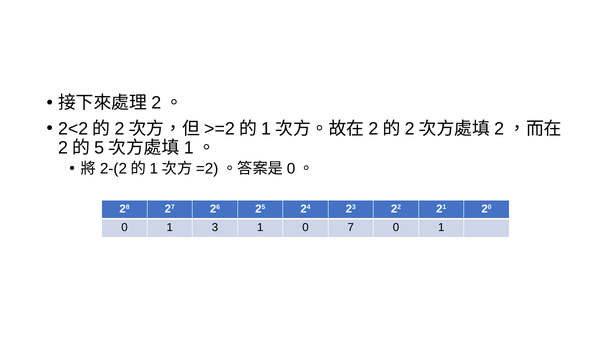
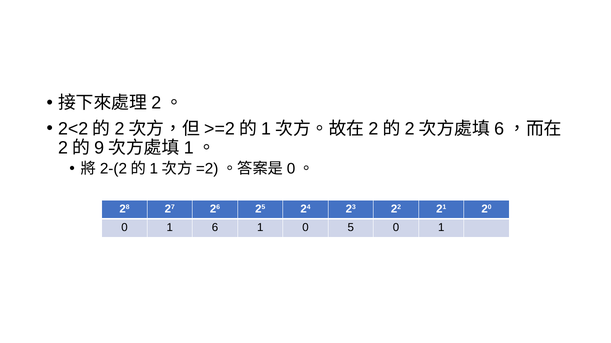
2 at (499, 129): 2 -> 6
5: 5 -> 9
1 3: 3 -> 6
7: 7 -> 5
